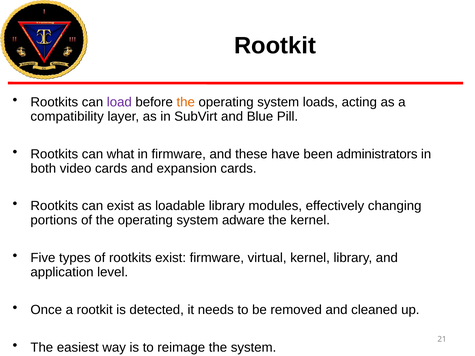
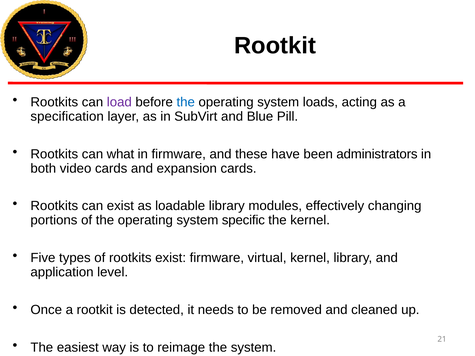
the at (186, 102) colour: orange -> blue
compatibility: compatibility -> specification
adware: adware -> specific
